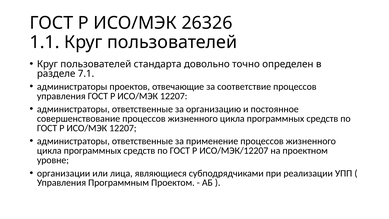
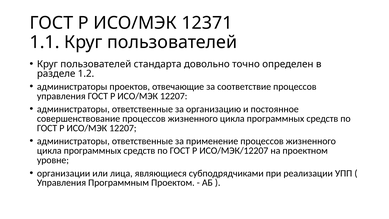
26326: 26326 -> 12371
7.1: 7.1 -> 1.2
